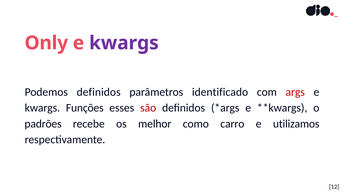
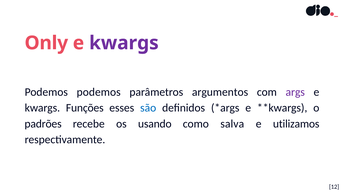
Podemos definidos: definidos -> podemos
identificado: identificado -> argumentos
args colour: red -> purple
são colour: red -> blue
melhor: melhor -> usando
carro: carro -> salva
